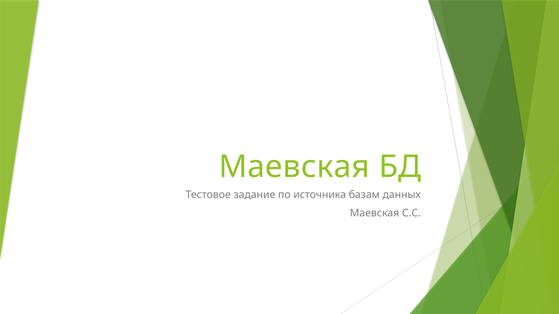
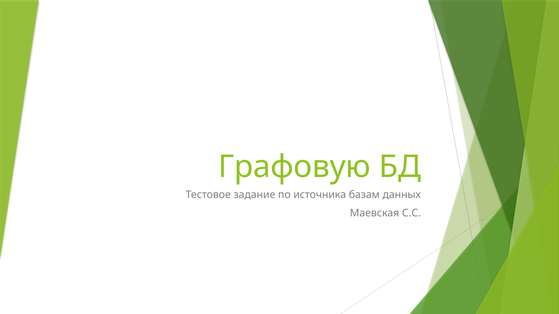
Маевская at (294, 167): Маевская -> Графовую
